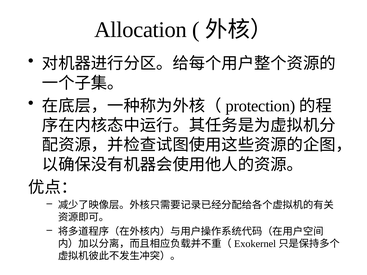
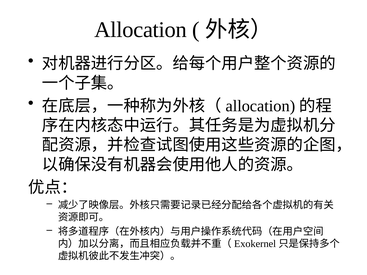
protection at (260, 106): protection -> allocation
